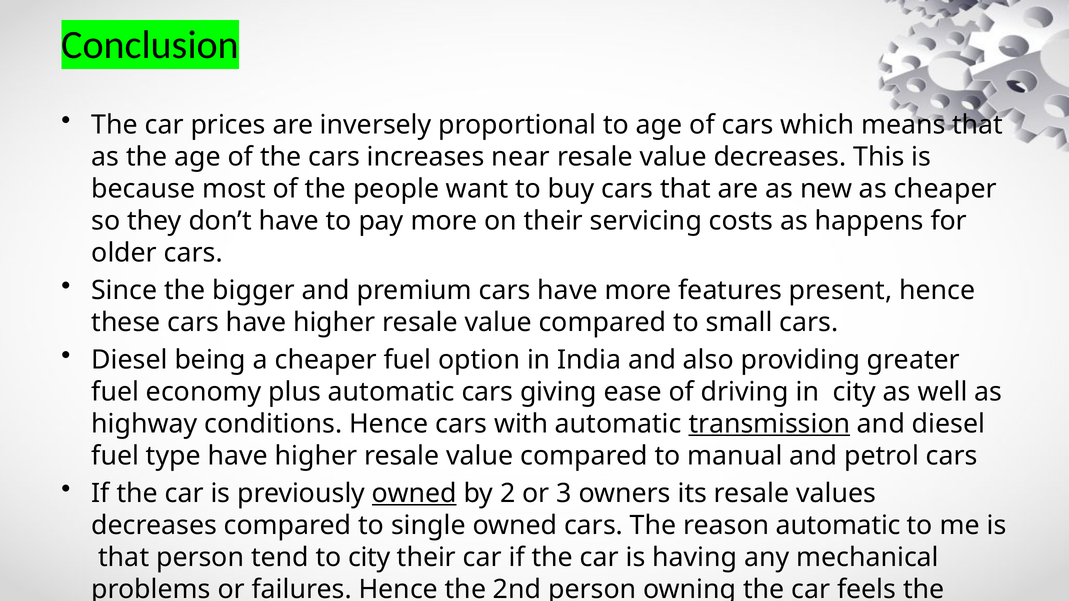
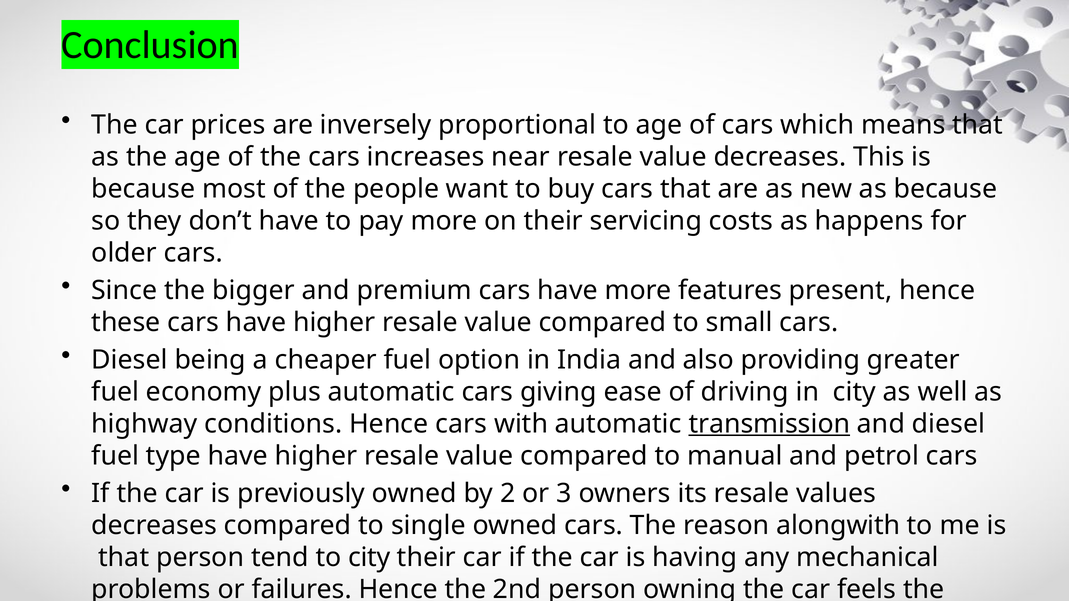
as cheaper: cheaper -> because
owned at (414, 494) underline: present -> none
reason automatic: automatic -> alongwith
